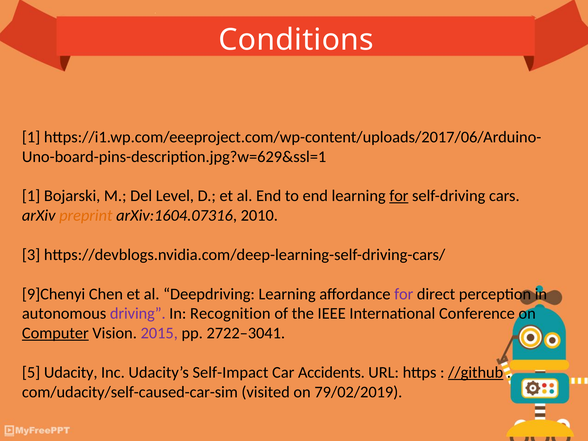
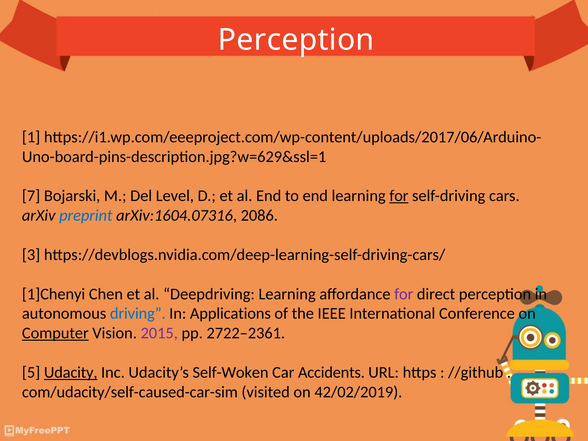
Conditions at (296, 40): Conditions -> Perception
1 at (31, 196): 1 -> 7
preprint colour: orange -> blue
2010: 2010 -> 2086
9]Chenyi: 9]Chenyi -> 1]Chenyi
driving colour: purple -> blue
Recognition: Recognition -> Applications
2722–3041: 2722–3041 -> 2722–2361
Udacity underline: none -> present
Self-Impact: Self-Impact -> Self-Woken
//github underline: present -> none
79/02/2019: 79/02/2019 -> 42/02/2019
